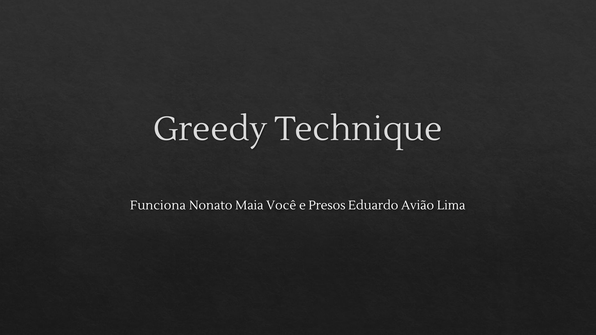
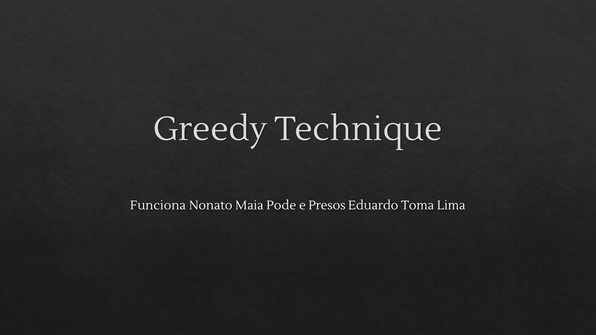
Você: Você -> Pode
Avião: Avião -> Toma
